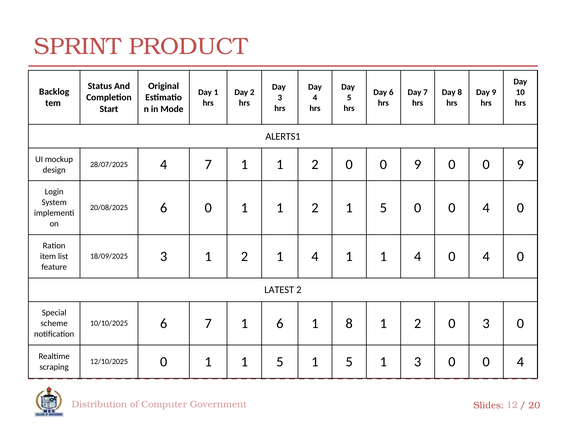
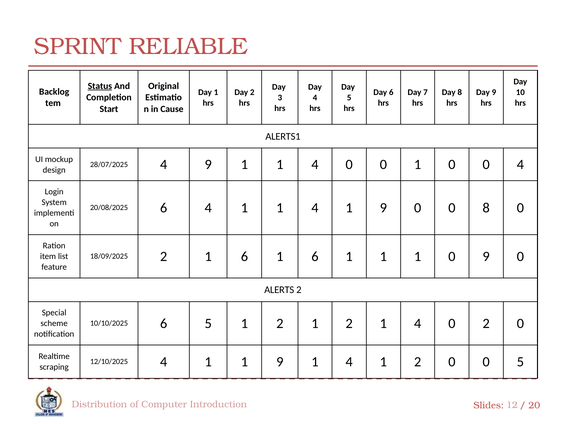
PRODUCT: PRODUCT -> RELIABLE
Status underline: none -> present
Mode: Mode -> Cause
4 7: 7 -> 9
2 at (315, 165): 2 -> 4
9 at (418, 165): 9 -> 1
9 at (520, 165): 9 -> 4
6 0: 0 -> 4
2 at (315, 208): 2 -> 4
5 at (383, 208): 5 -> 9
4 at (486, 208): 4 -> 8
18/09/2025 3: 3 -> 2
2 at (244, 257): 2 -> 6
4 at (315, 257): 4 -> 6
1 1 4: 4 -> 1
4 at (486, 257): 4 -> 9
LATEST: LATEST -> ALERTS
6 7: 7 -> 5
6 at (280, 324): 6 -> 2
8 at (349, 324): 8 -> 2
2 at (418, 324): 2 -> 4
0 3: 3 -> 2
12/10/2025 0: 0 -> 4
1 1 5: 5 -> 9
5 at (349, 362): 5 -> 4
3 at (418, 362): 3 -> 2
4 at (520, 362): 4 -> 5
Government: Government -> Introduction
